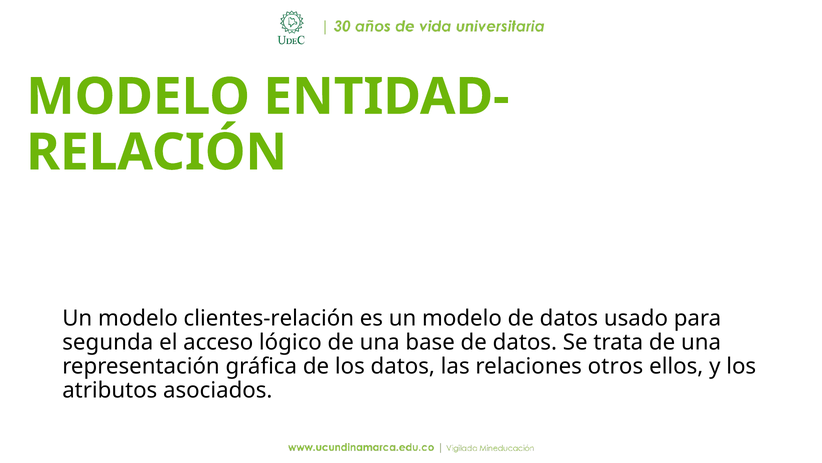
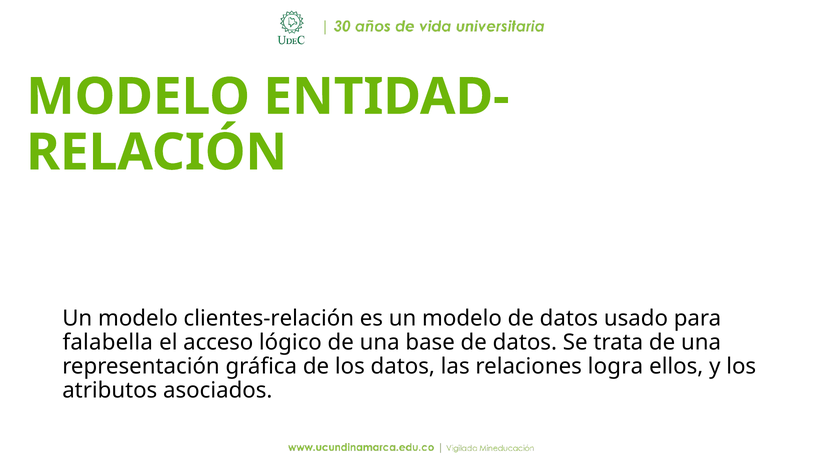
segunda: segunda -> falabella
otros: otros -> logra
